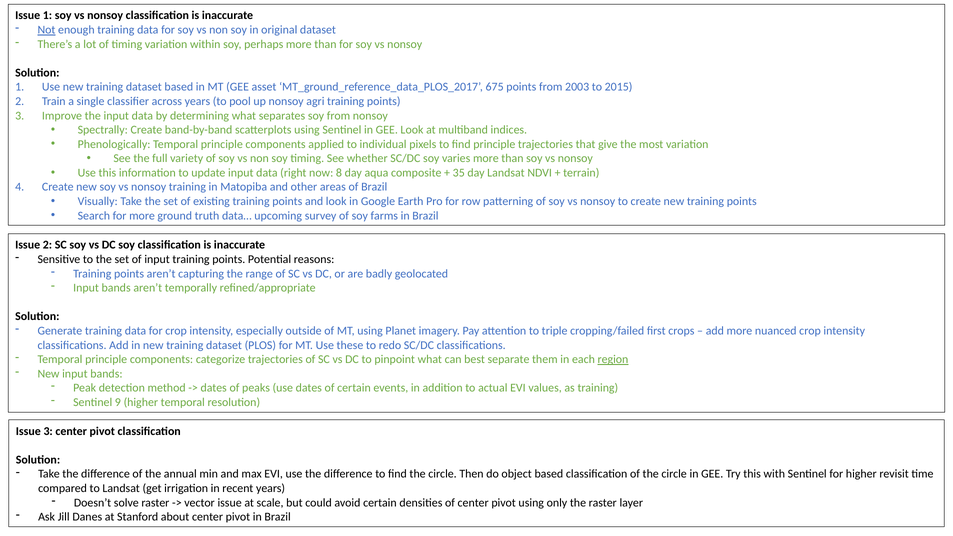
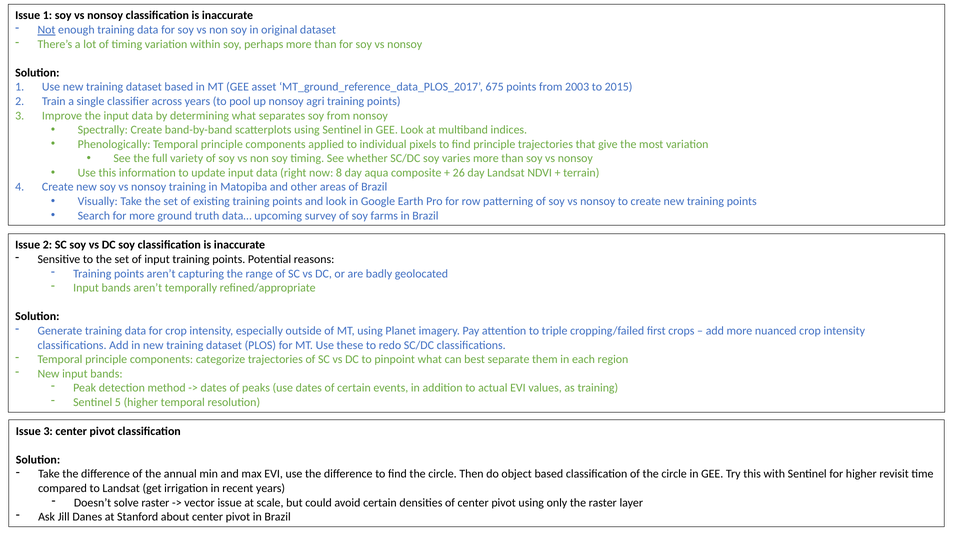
35: 35 -> 26
region underline: present -> none
9: 9 -> 5
